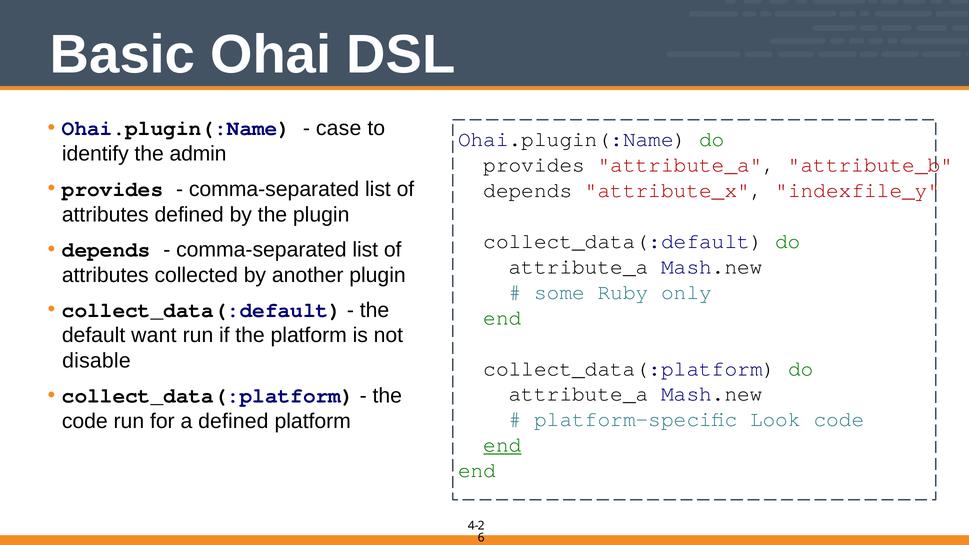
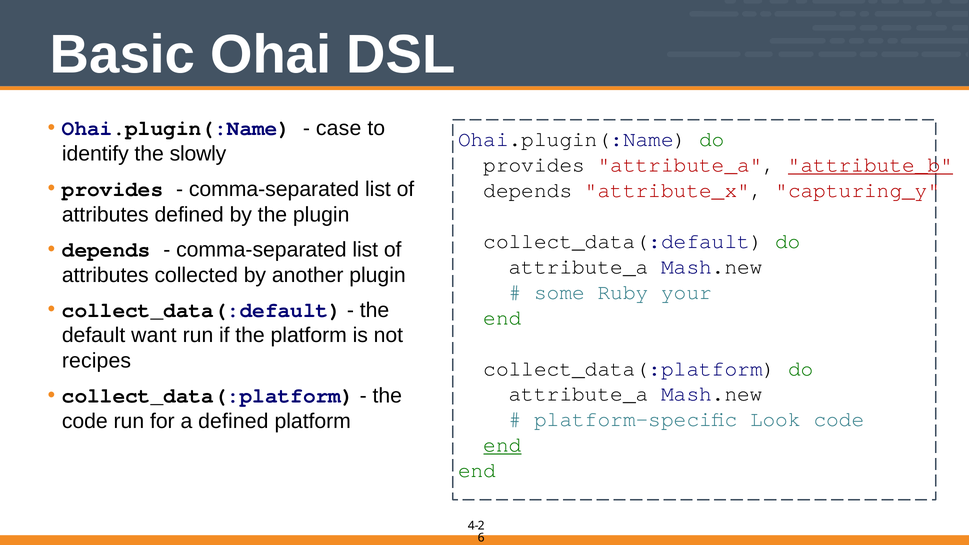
admin: admin -> slowly
attribute_b underline: none -> present
indexfile_y: indexfile_y -> capturing_y
only: only -> your
disable: disable -> recipes
